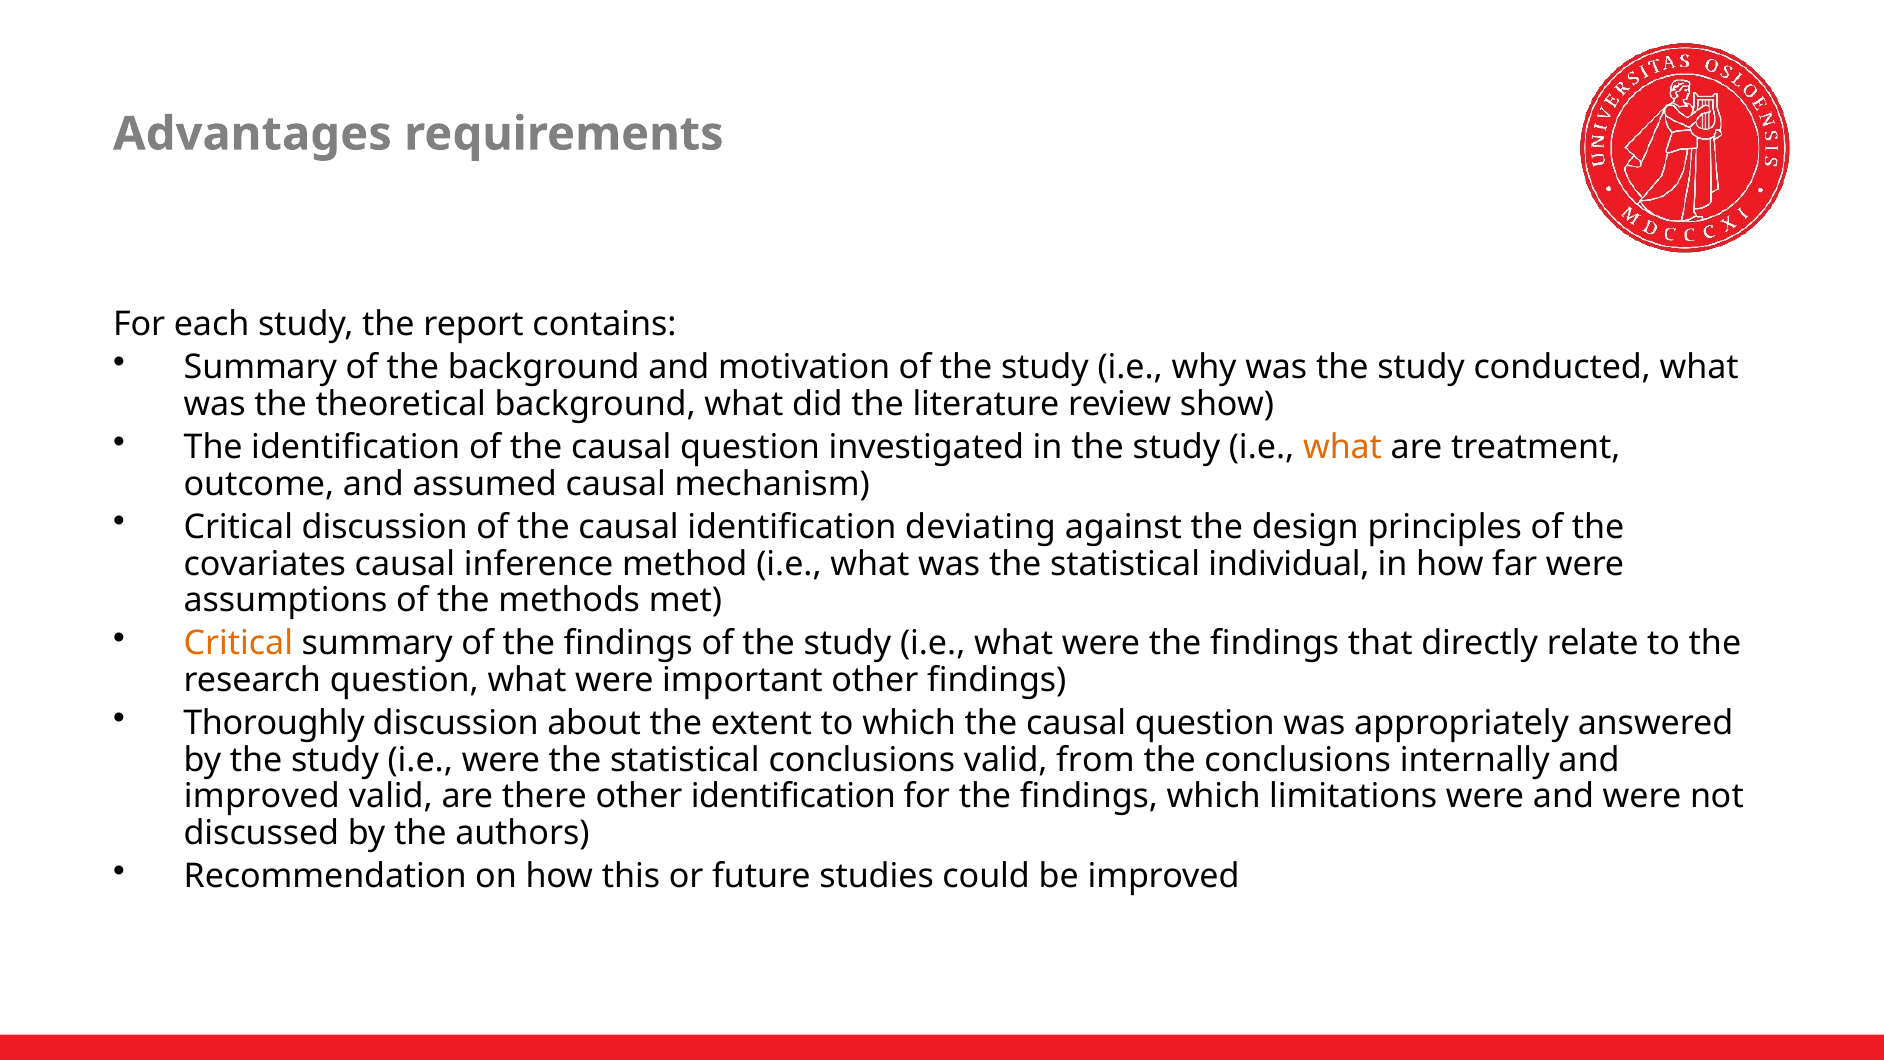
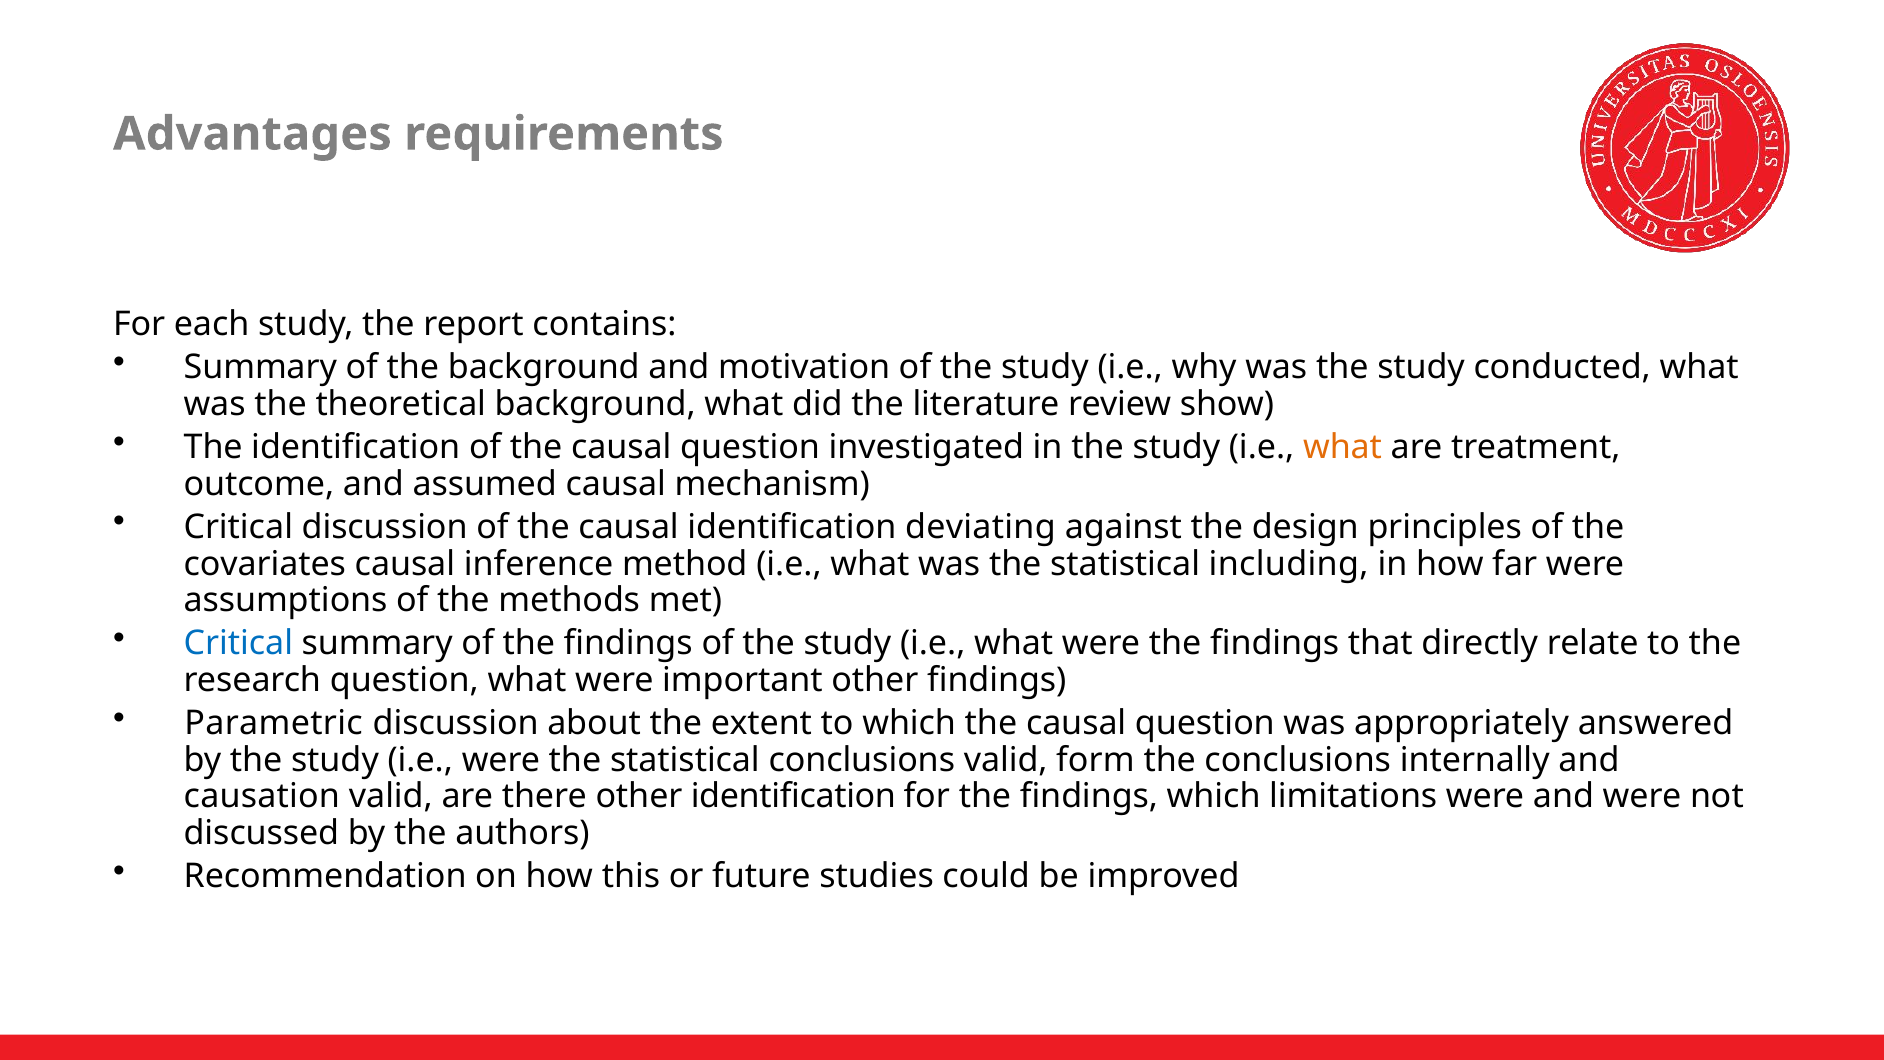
individual: individual -> including
Critical at (238, 643) colour: orange -> blue
Thoroughly: Thoroughly -> Parametric
from: from -> form
improved at (262, 797): improved -> causation
